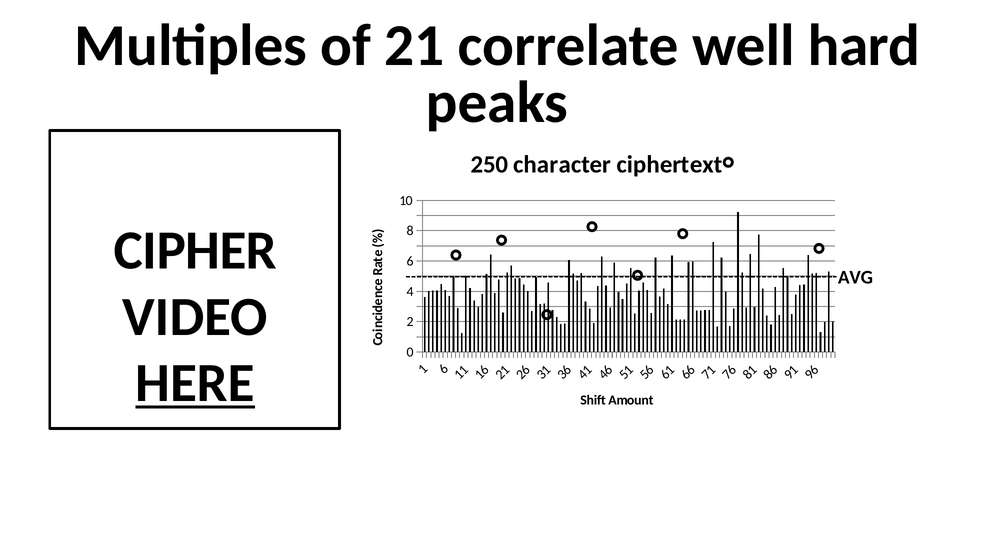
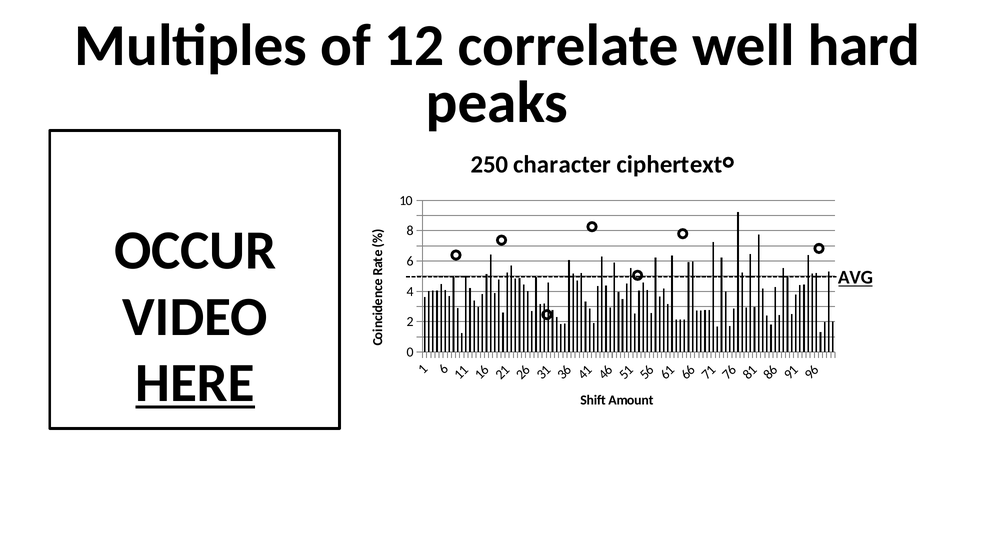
21: 21 -> 12
CIPHER: CIPHER -> OCCUR
AVG underline: none -> present
